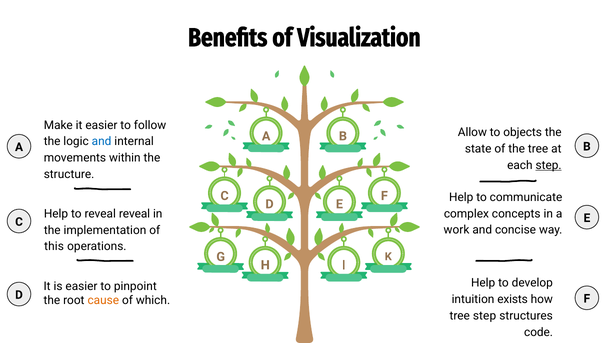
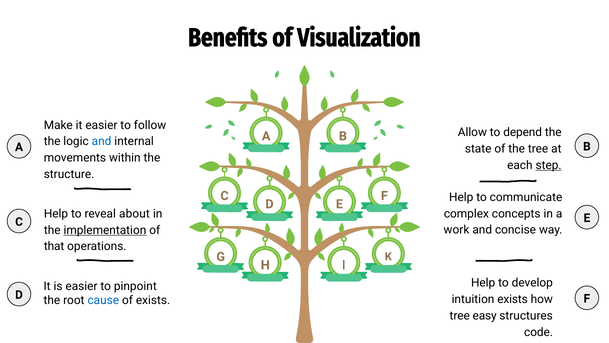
objects: objects -> depend
reveal reveal: reveal -> about
implementation underline: none -> present
this: this -> that
cause colour: orange -> blue
of which: which -> exists
tree step: step -> easy
